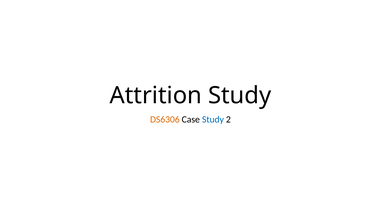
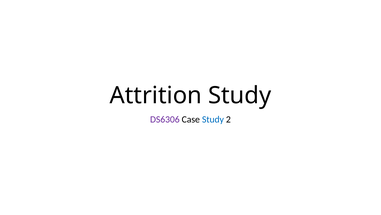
DS6306 colour: orange -> purple
